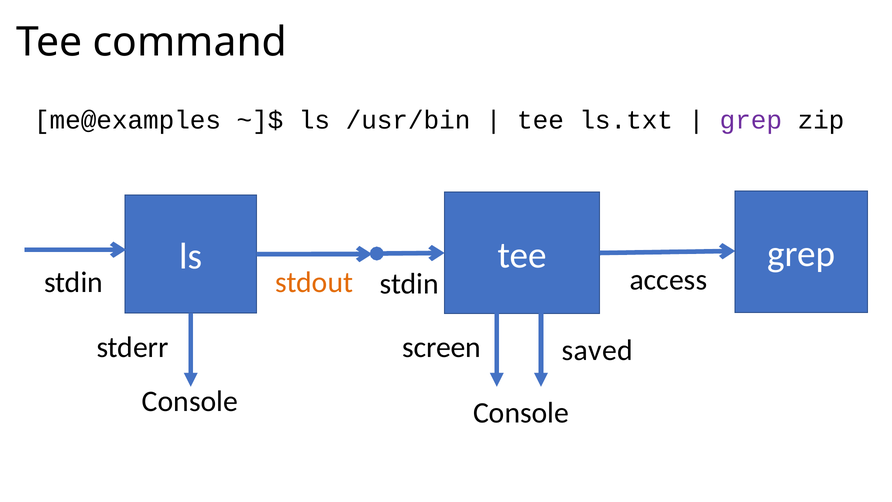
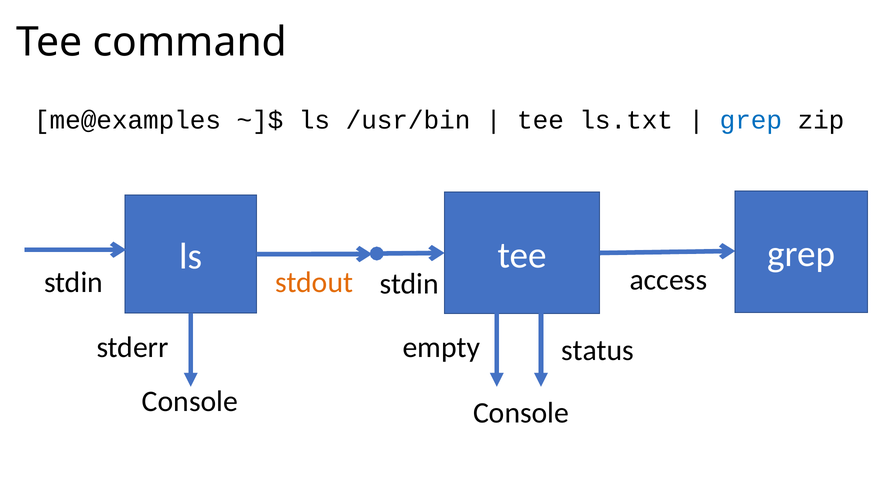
grep at (751, 120) colour: purple -> blue
screen: screen -> empty
saved: saved -> status
